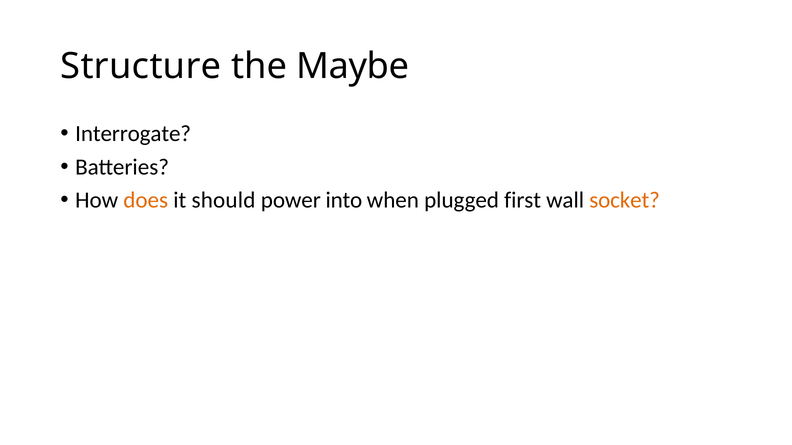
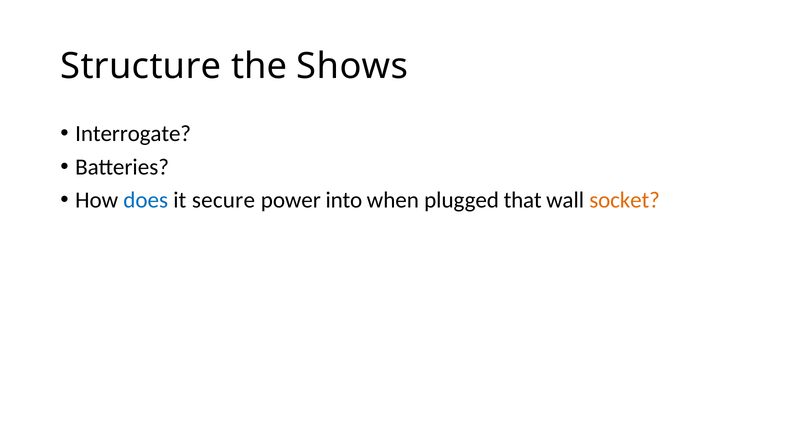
Maybe: Maybe -> Shows
does colour: orange -> blue
should: should -> secure
first: first -> that
